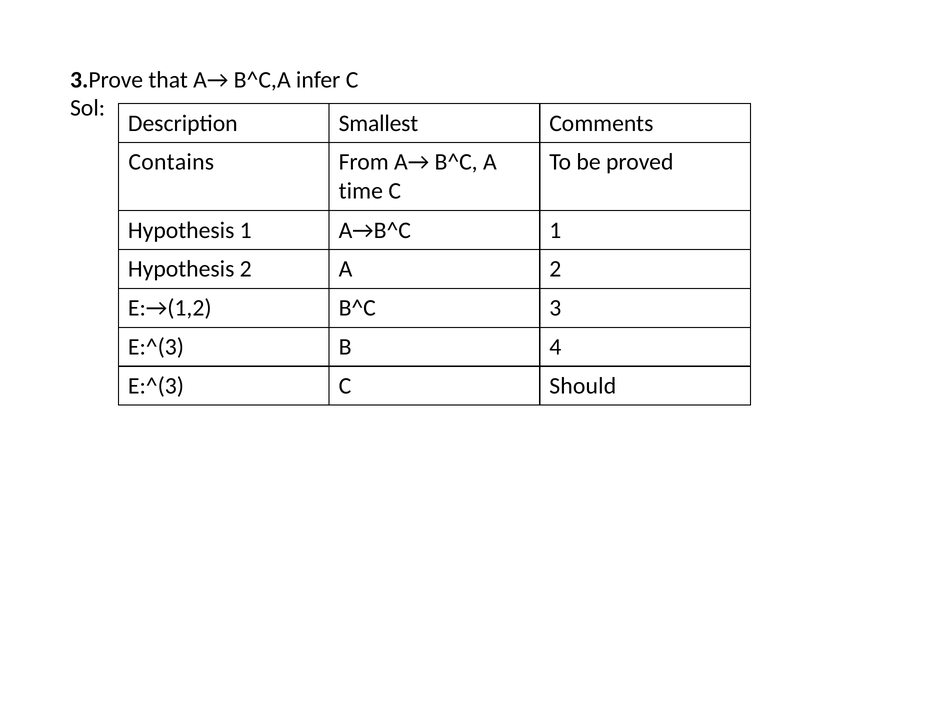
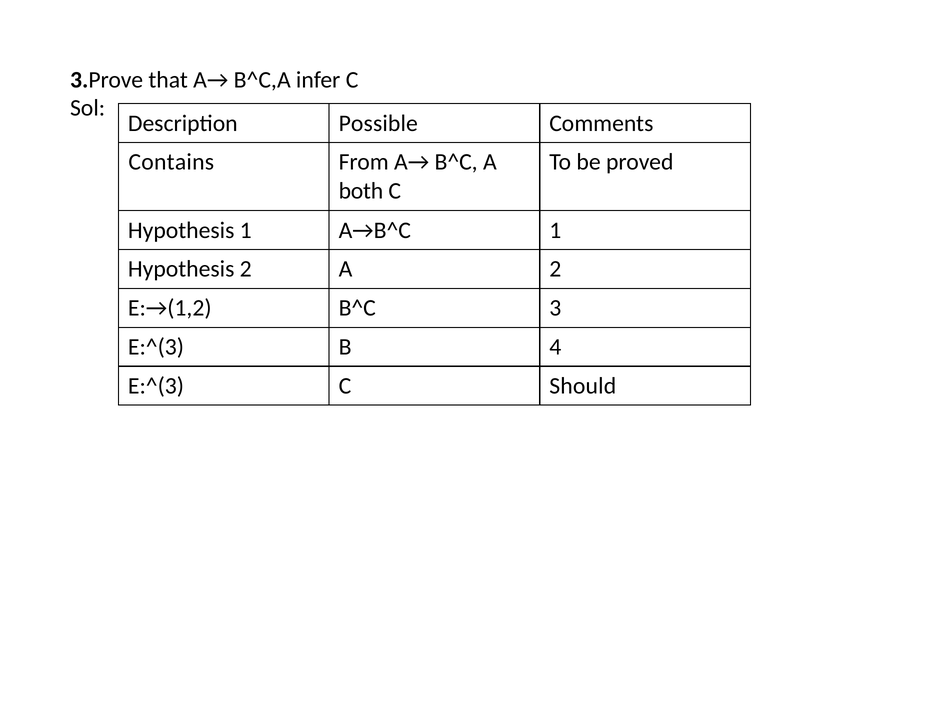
Smallest: Smallest -> Possible
time: time -> both
